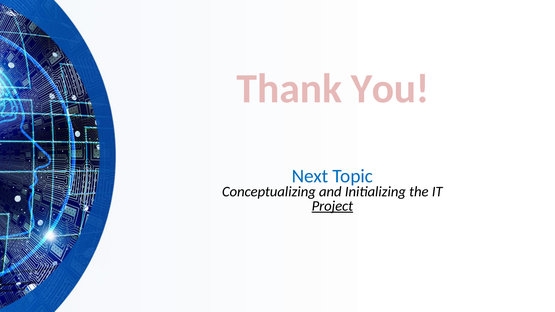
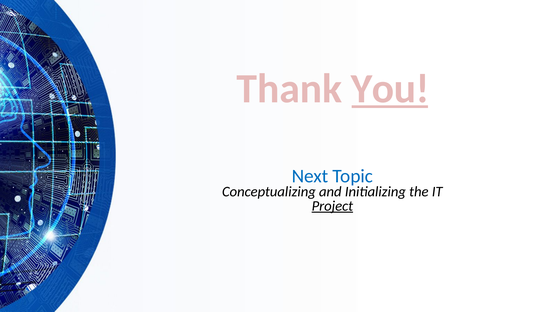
You underline: none -> present
